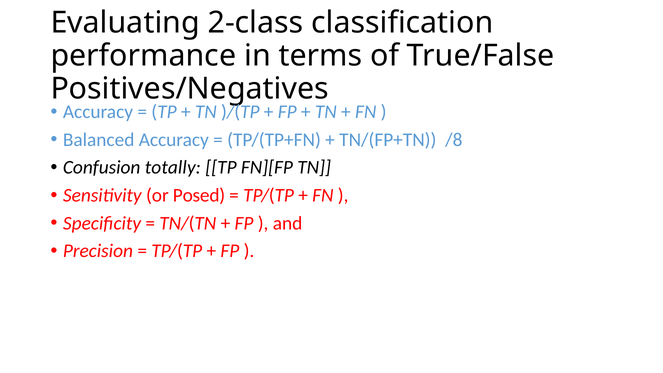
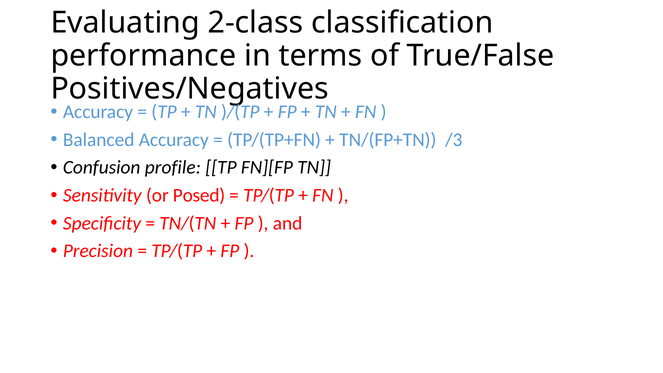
/8: /8 -> /3
totally: totally -> profile
